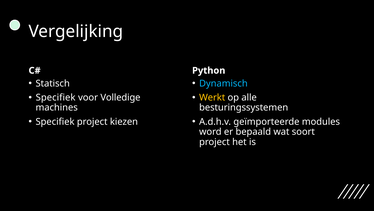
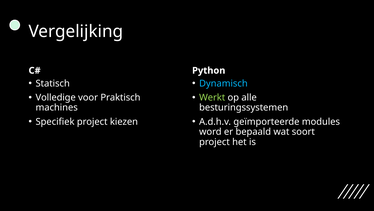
Specifiek at (56, 97): Specifiek -> Volledige
Volledige: Volledige -> Praktisch
Werkt colour: yellow -> light green
